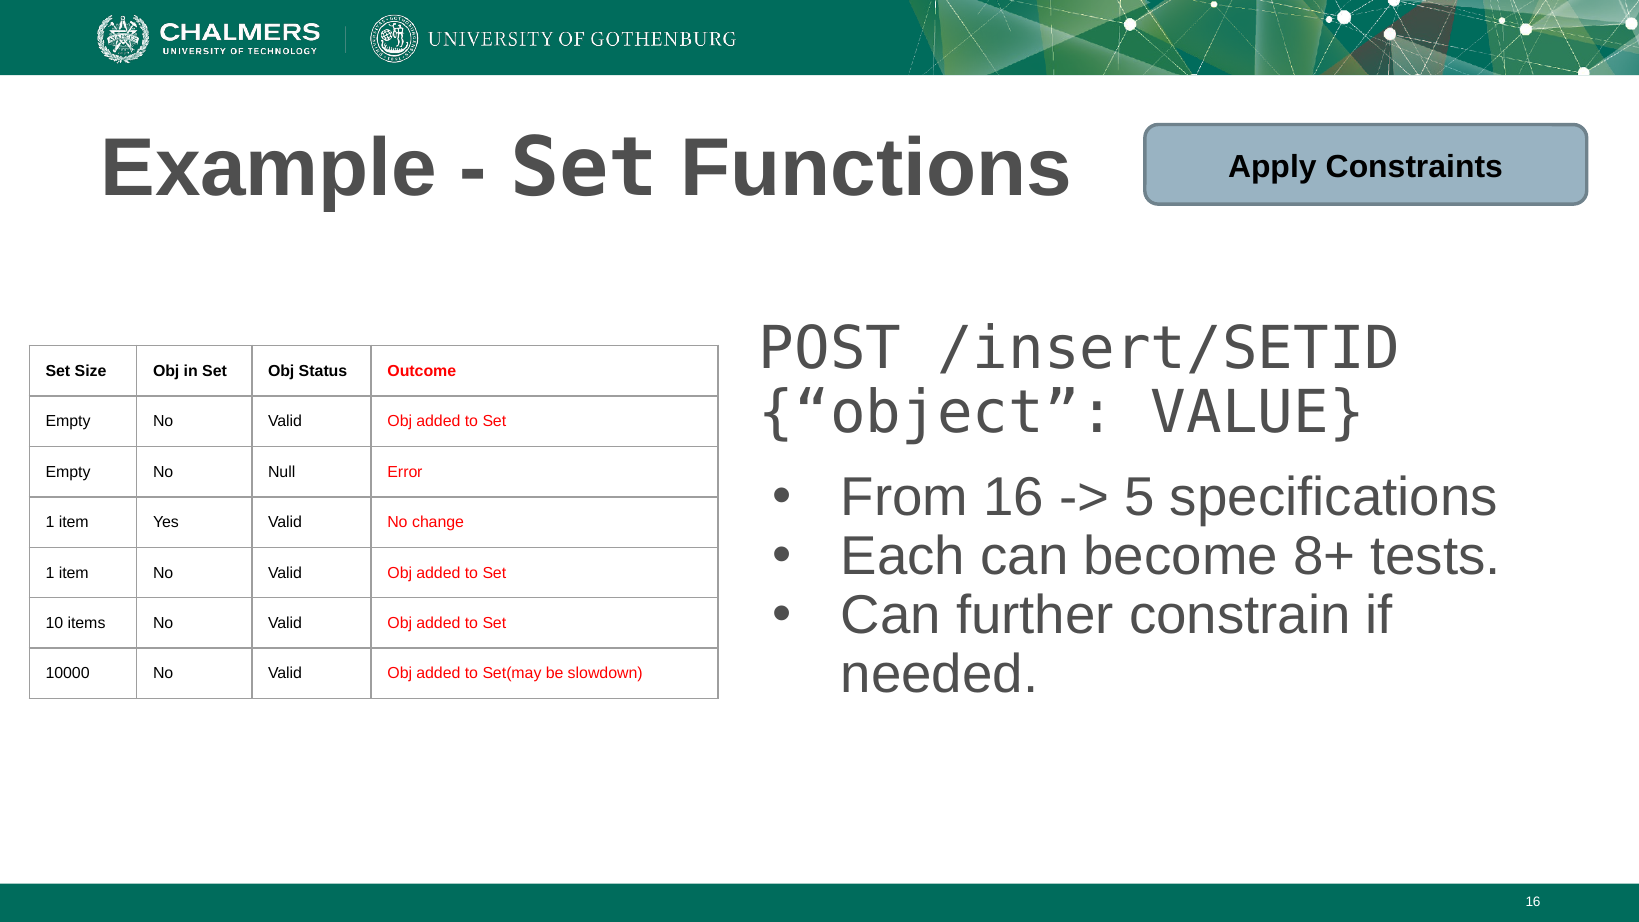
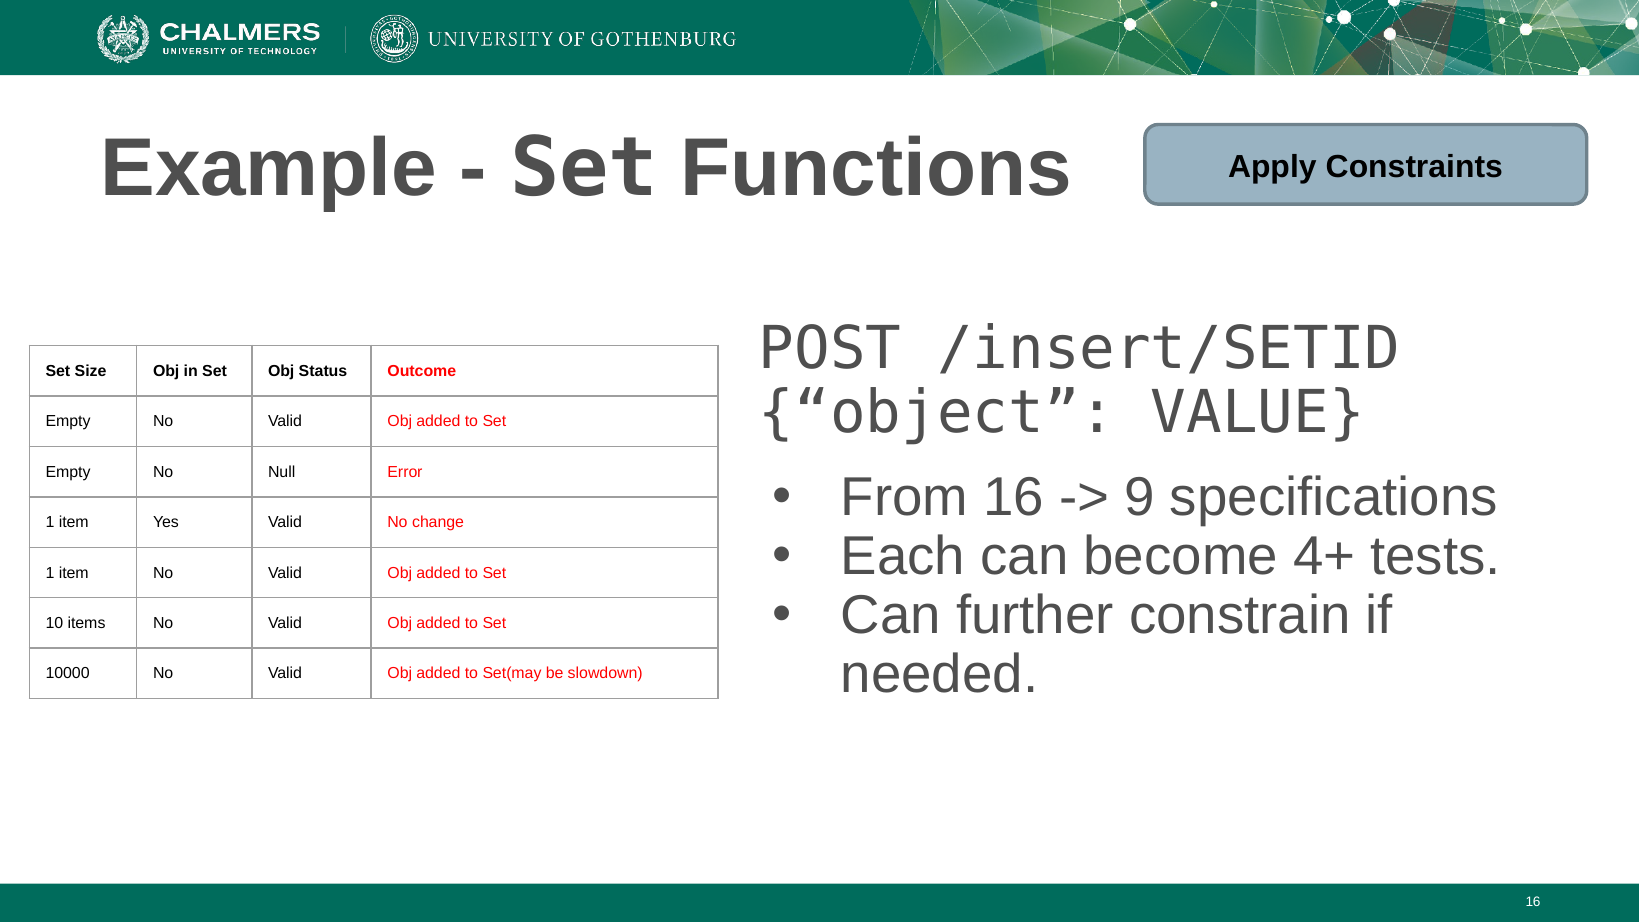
5: 5 -> 9
8+: 8+ -> 4+
